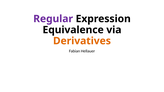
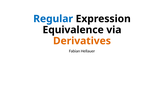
Regular colour: purple -> blue
